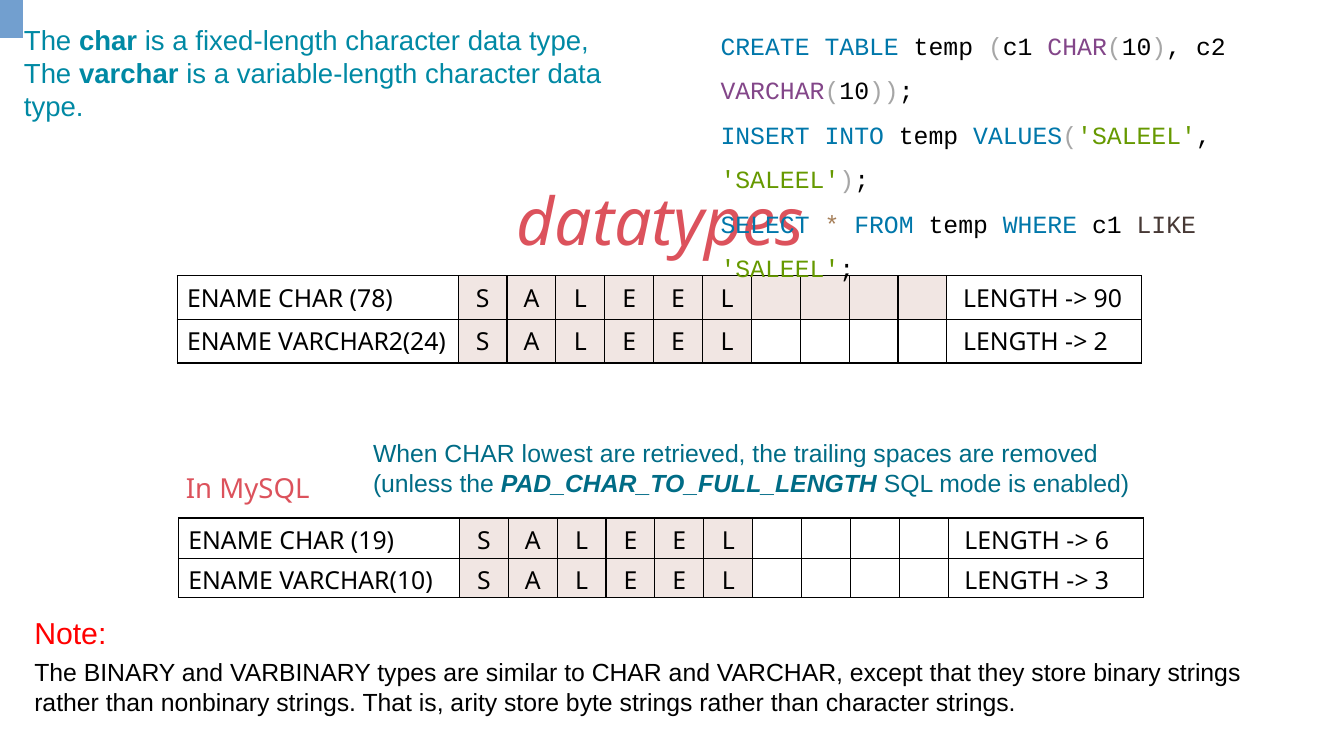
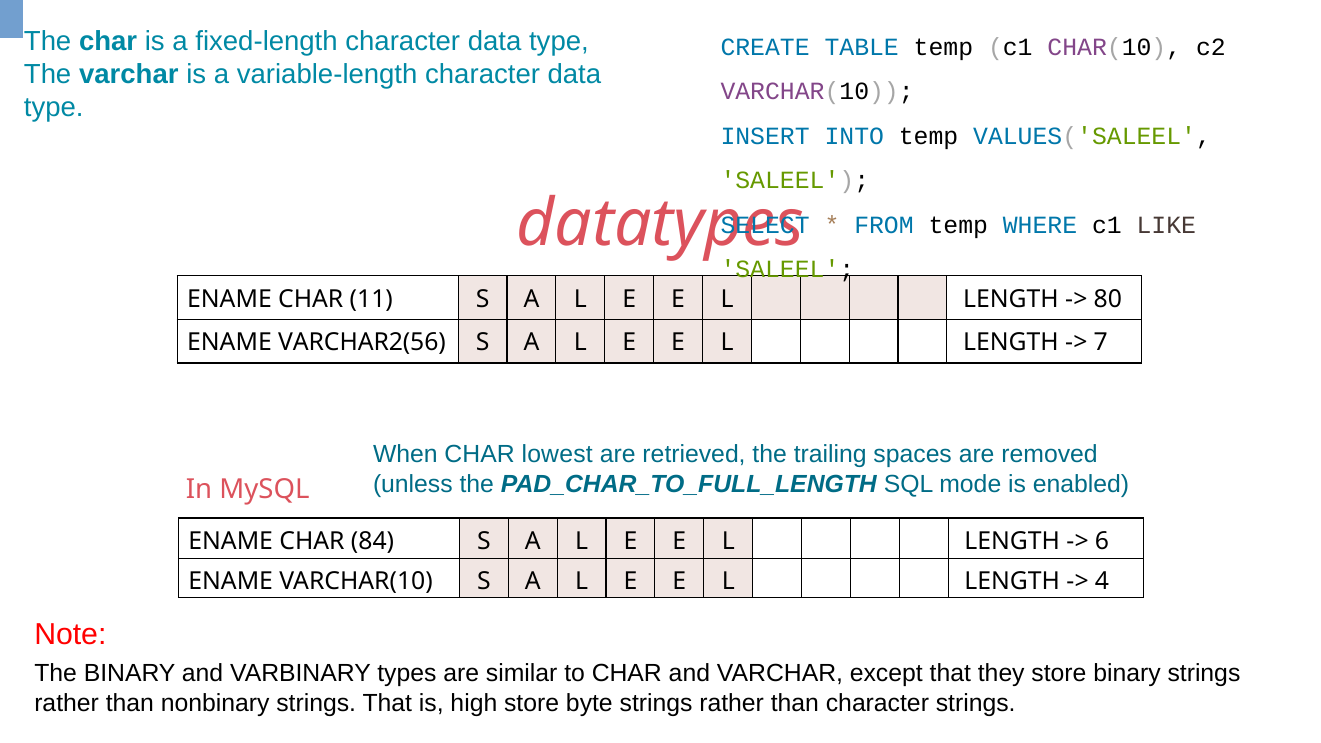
78: 78 -> 11
90: 90 -> 80
VARCHAR2(24: VARCHAR2(24 -> VARCHAR2(56
2: 2 -> 7
19: 19 -> 84
3: 3 -> 4
arity: arity -> high
